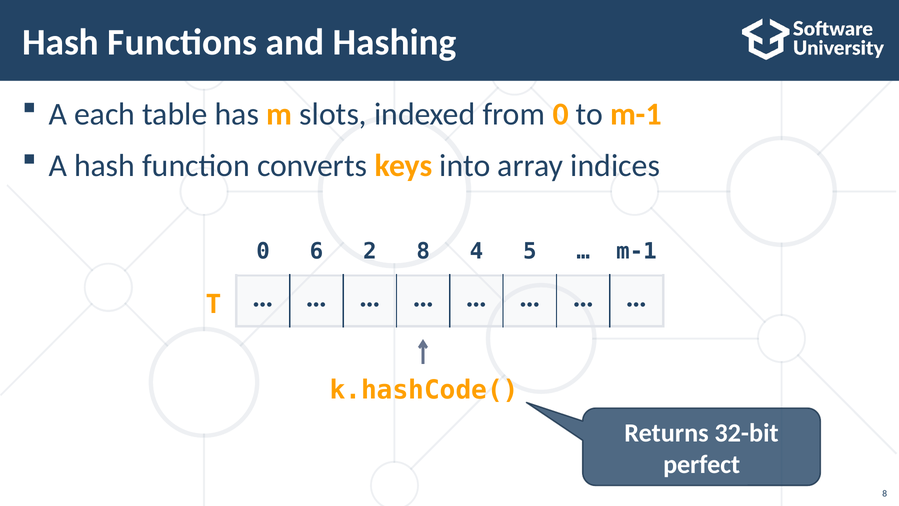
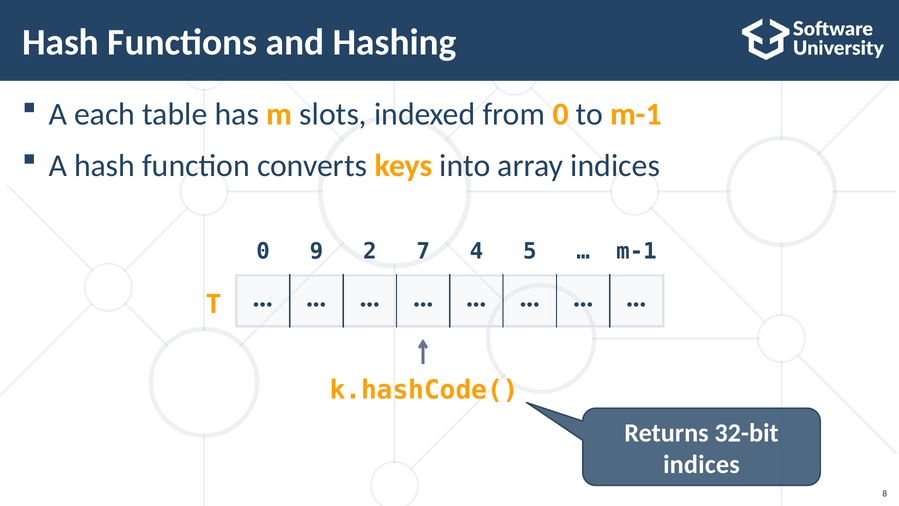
6: 6 -> 9
2 8: 8 -> 7
perfect at (702, 464): perfect -> indices
